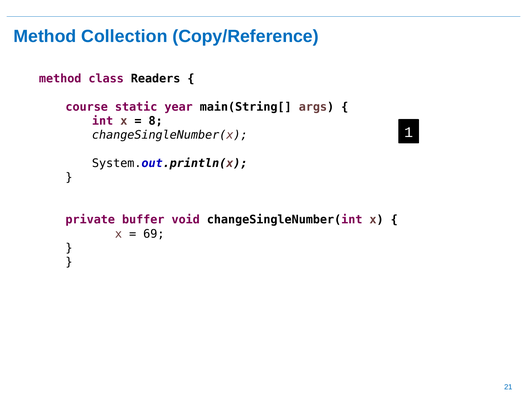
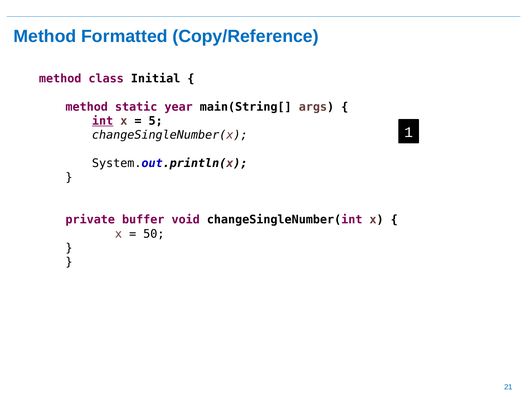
Collection: Collection -> Formatted
Readers: Readers -> Initial
course at (87, 107): course -> method
int underline: none -> present
8: 8 -> 5
69: 69 -> 50
